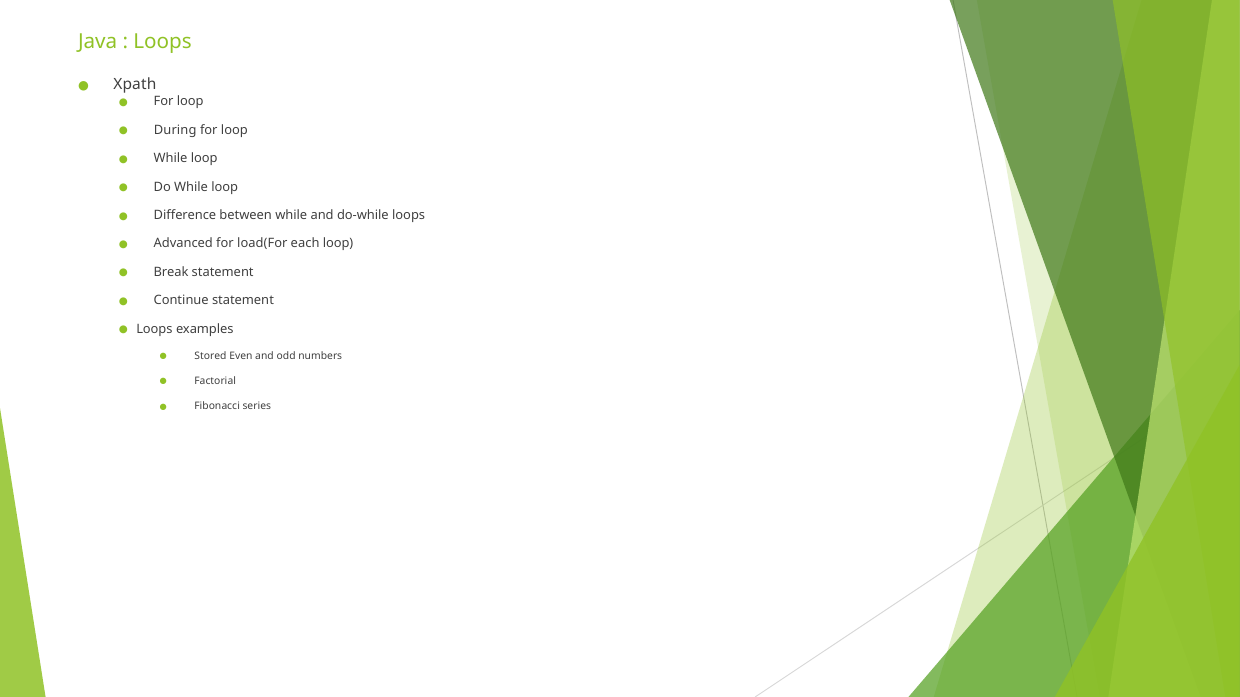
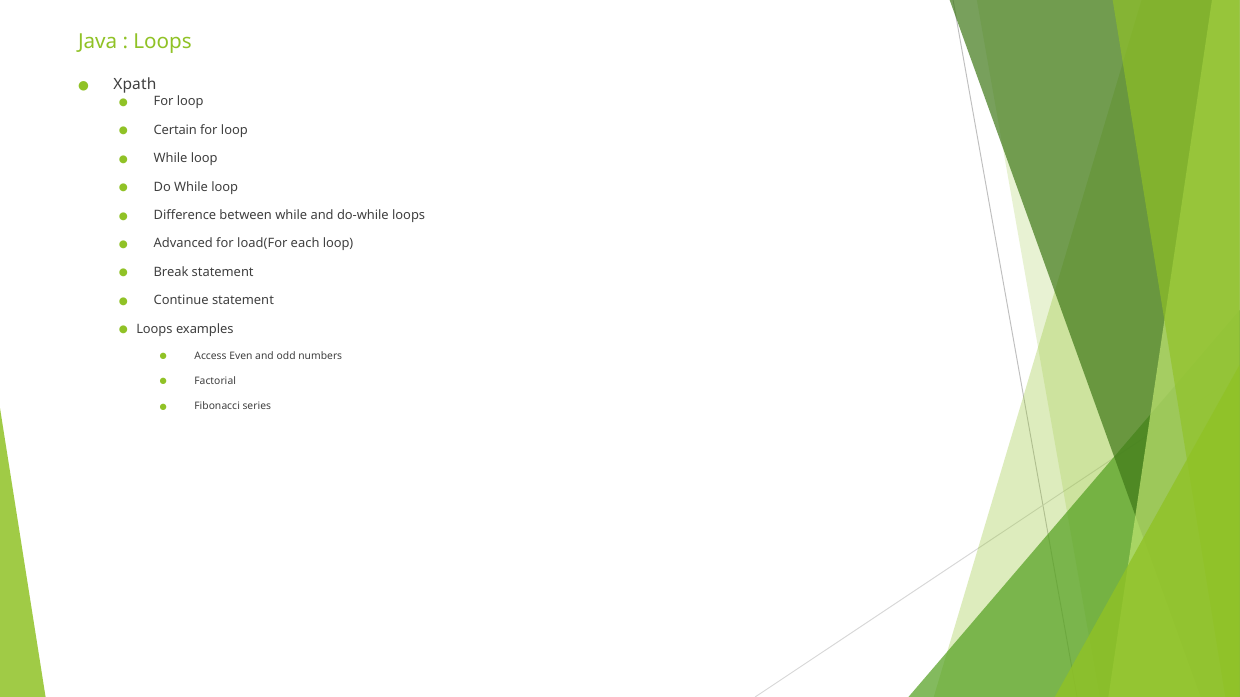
During: During -> Certain
Stored: Stored -> Access
